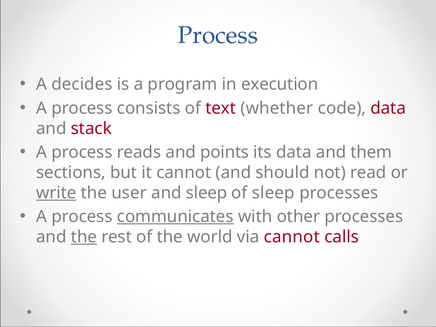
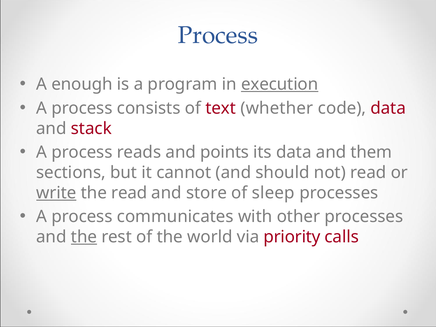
decides: decides -> enough
execution underline: none -> present
the user: user -> read
and sleep: sleep -> store
communicates underline: present -> none
via cannot: cannot -> priority
